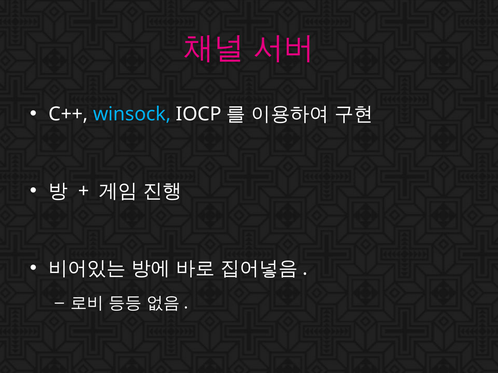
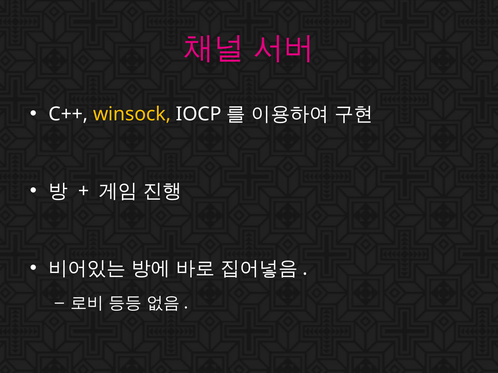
winsock colour: light blue -> yellow
